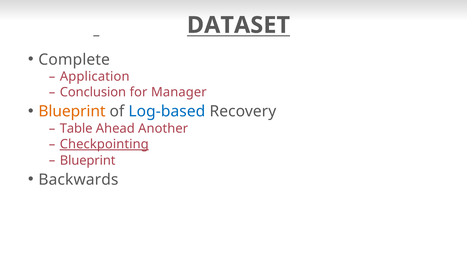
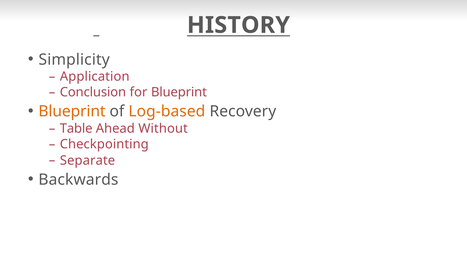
DATASET: DATASET -> HISTORY
Complete: Complete -> Simplicity
for Manager: Manager -> Blueprint
Log-based colour: blue -> orange
Another: Another -> Without
Checkpointing underline: present -> none
Blueprint at (88, 160): Blueprint -> Separate
